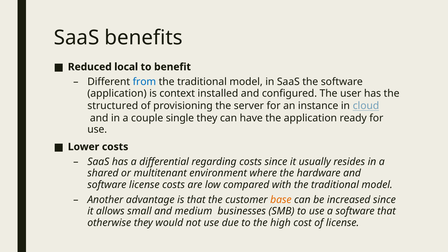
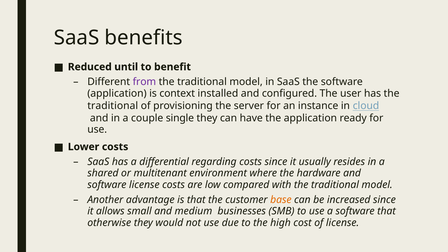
local: local -> until
from colour: blue -> purple
structured at (113, 106): structured -> traditional
